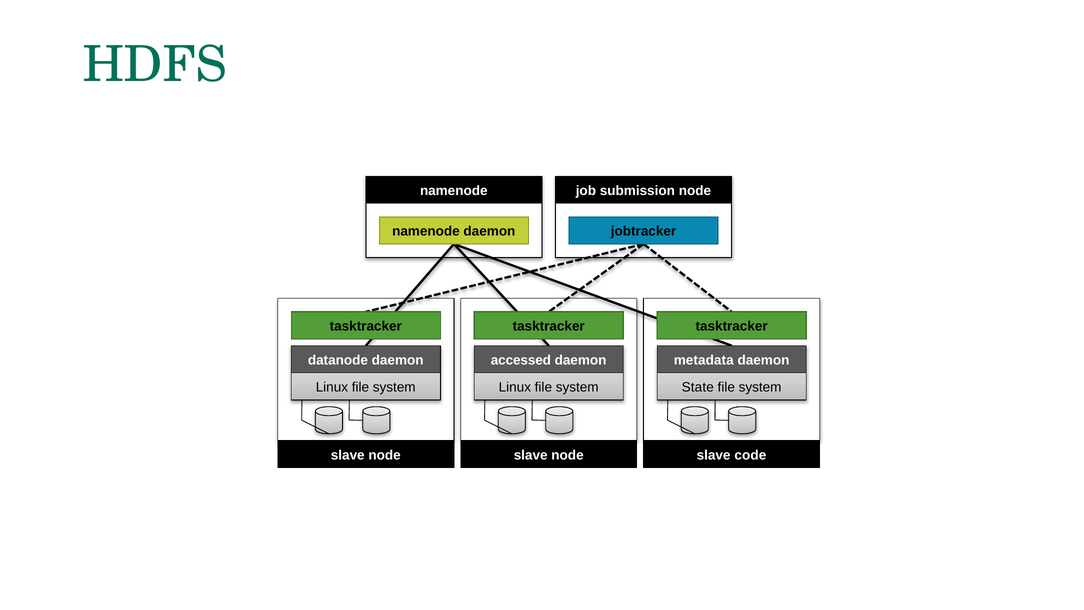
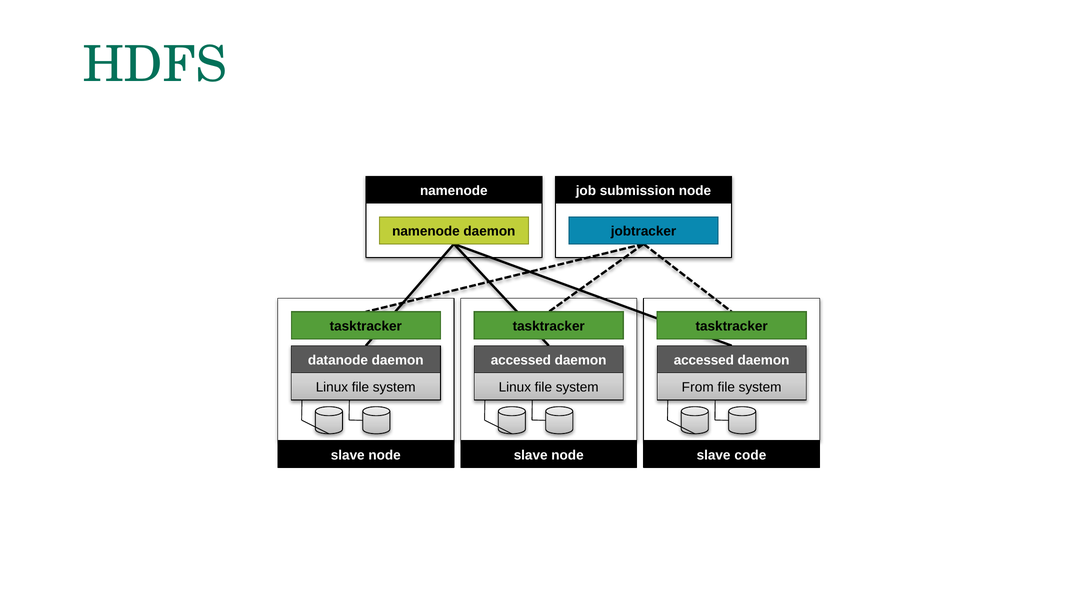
metadata at (704, 360): metadata -> accessed
State: State -> From
